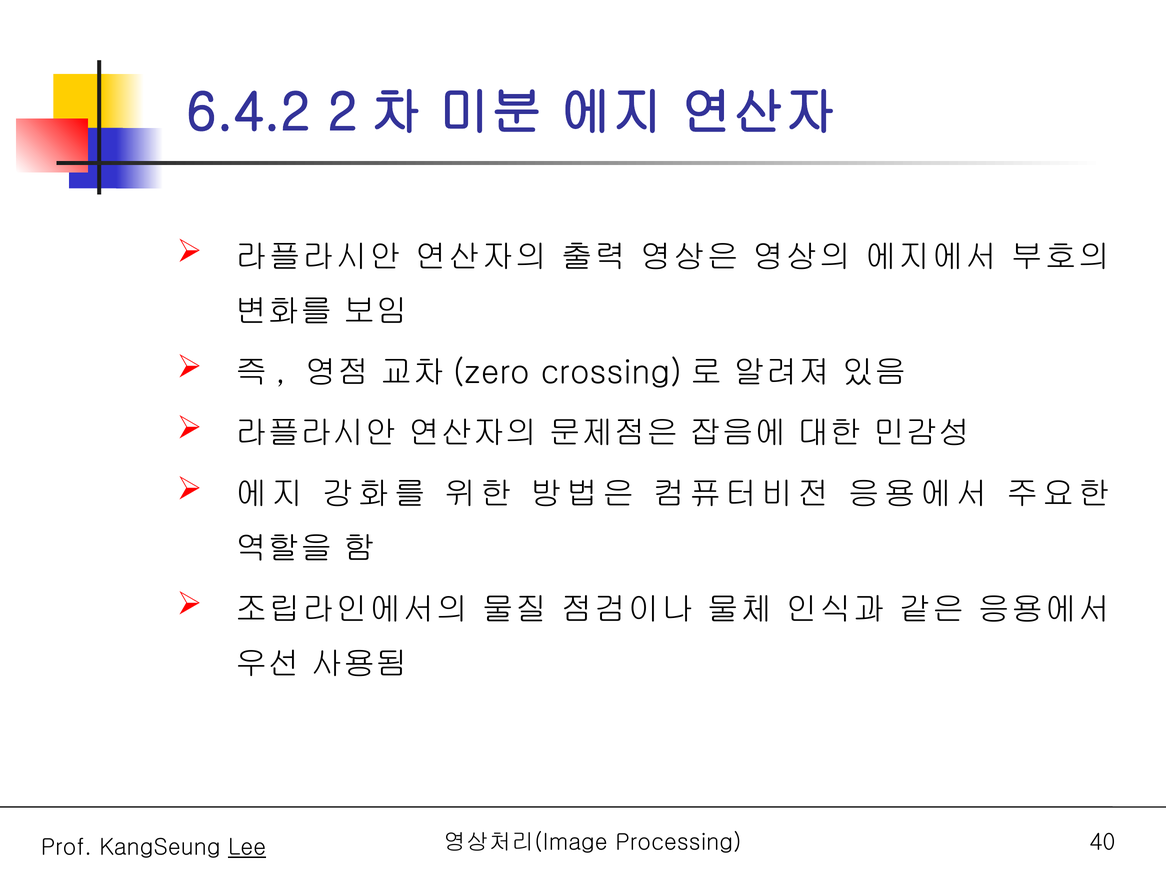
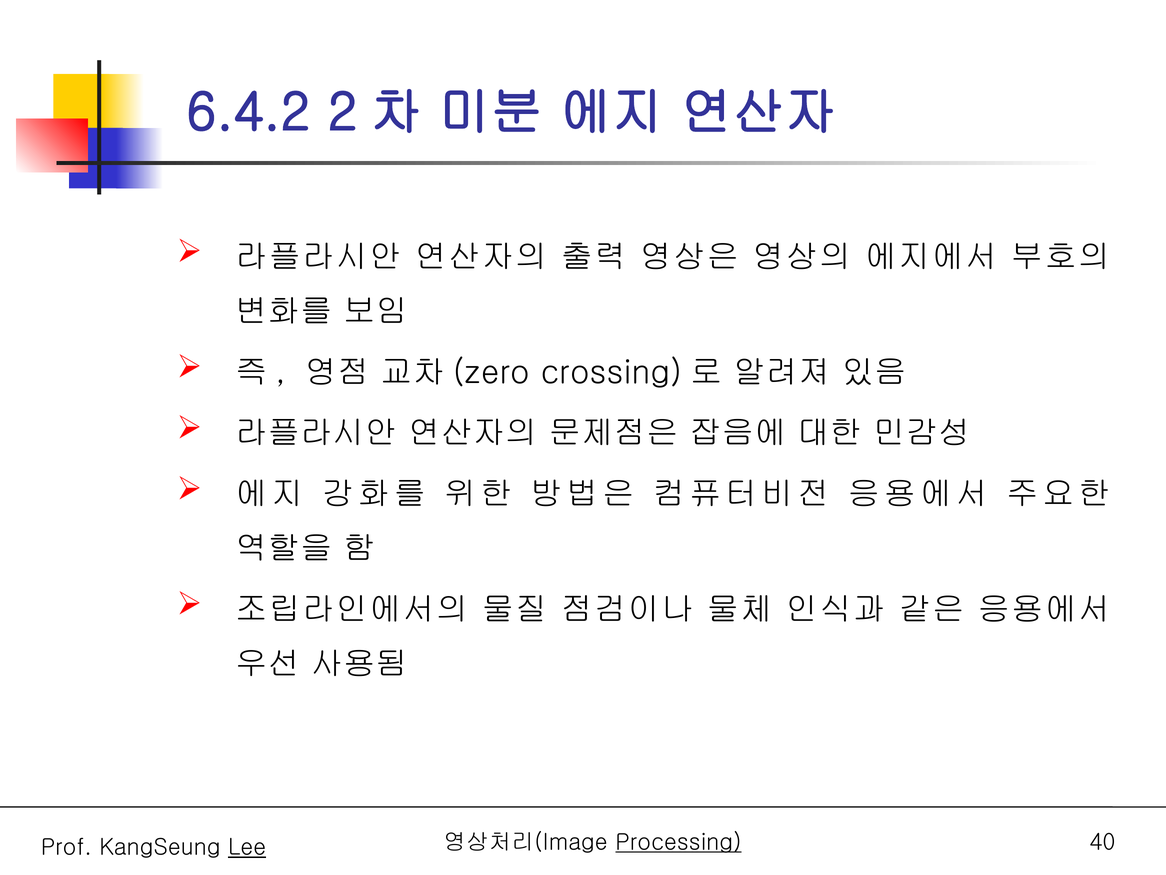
Processing underline: none -> present
